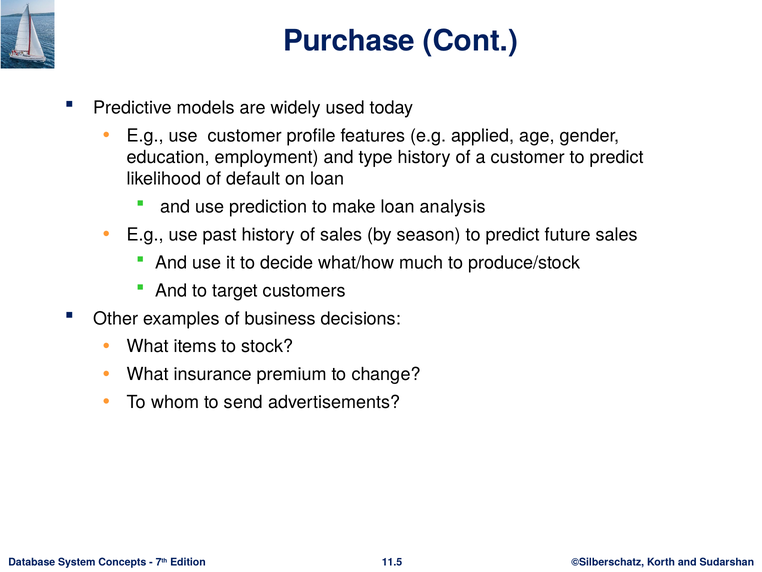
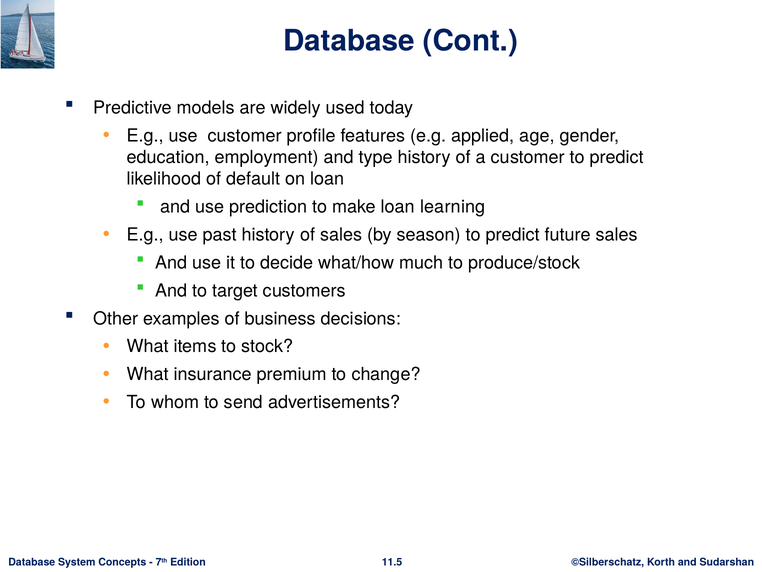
Purchase at (349, 41): Purchase -> Database
analysis: analysis -> learning
